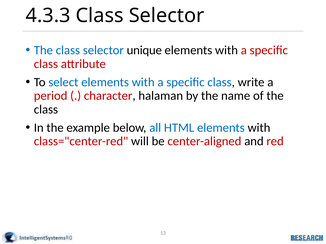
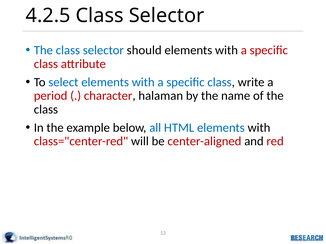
4.3.3: 4.3.3 -> 4.2.5
unique: unique -> should
